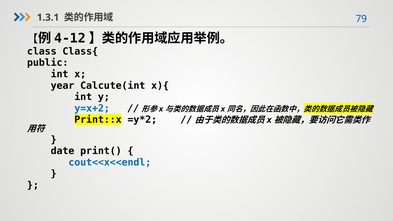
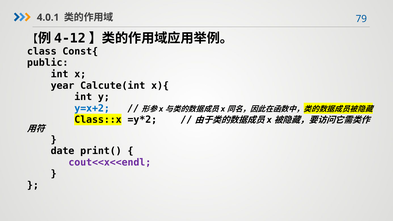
1.3.1: 1.3.1 -> 4.0.1
Class{: Class{ -> Const{
Print::x: Print::x -> Class::x
cout<<x<<endl colour: blue -> purple
